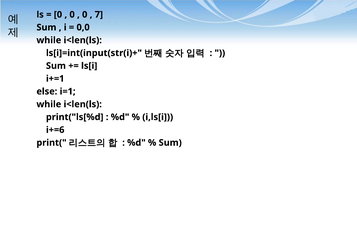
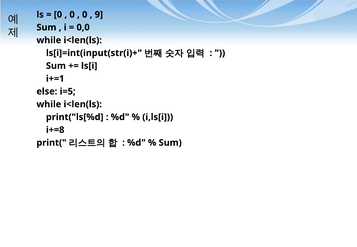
7: 7 -> 9
i=1: i=1 -> i=5
i+=6: i+=6 -> i+=8
